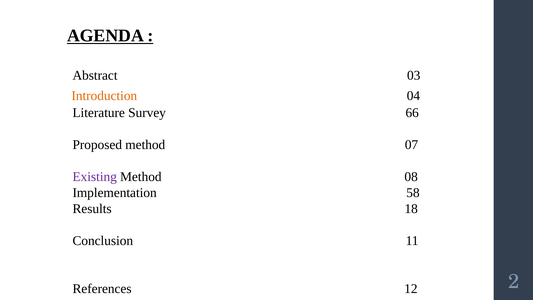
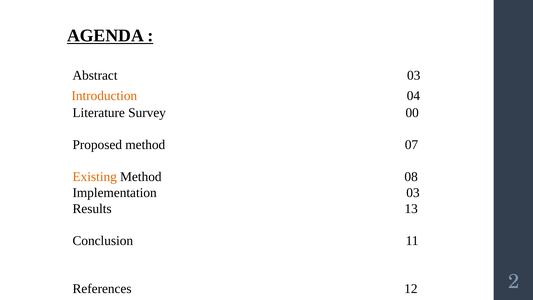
66: 66 -> 00
Existing colour: purple -> orange
Implementation 58: 58 -> 03
18: 18 -> 13
